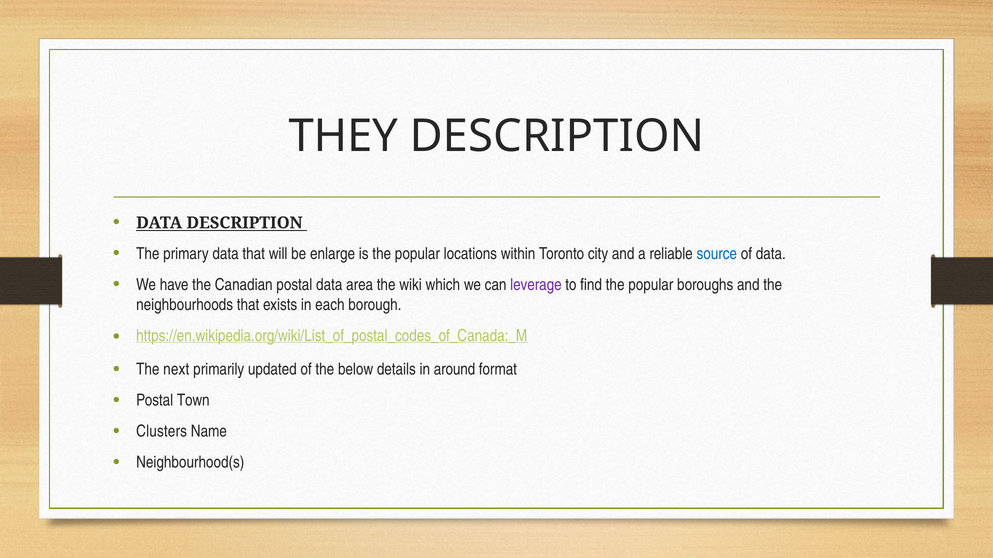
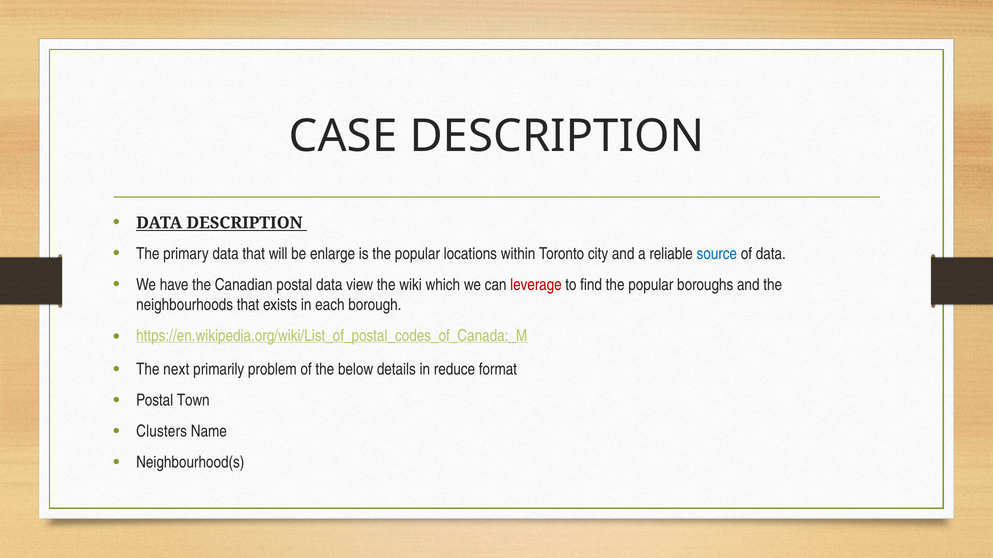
THEY: THEY -> CASE
area: area -> view
leverage colour: purple -> red
updated: updated -> problem
around: around -> reduce
